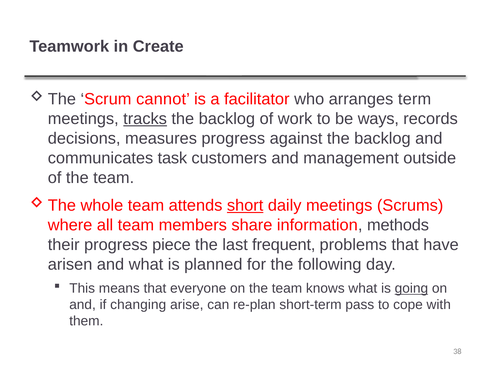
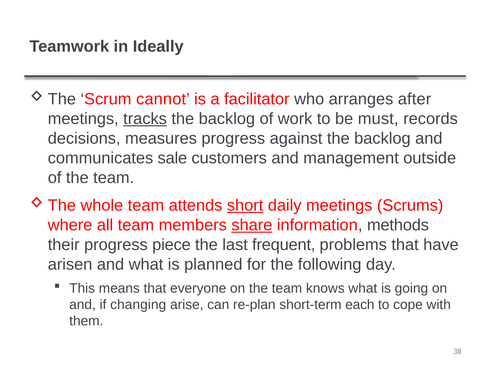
Create: Create -> Ideally
term: term -> after
ways: ways -> must
task: task -> sale
share underline: none -> present
going underline: present -> none
pass: pass -> each
